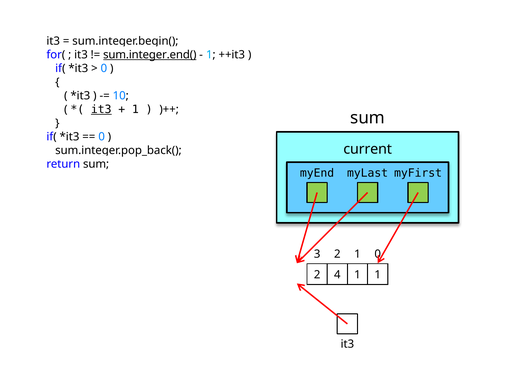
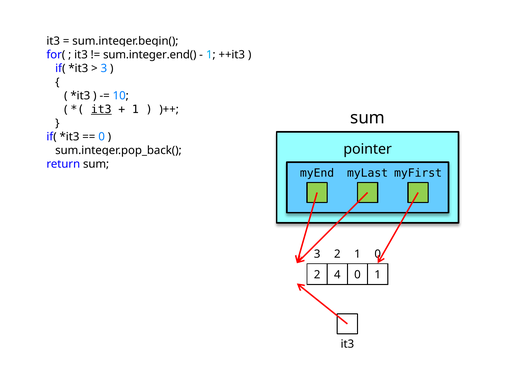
sum.integer.end( underline: present -> none
0 at (104, 68): 0 -> 3
current: current -> pointer
4 1: 1 -> 0
